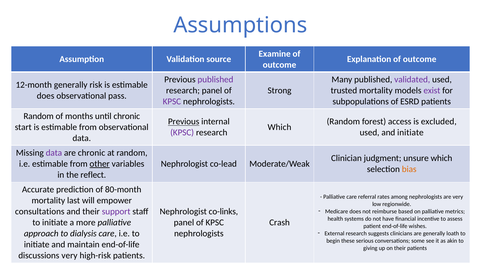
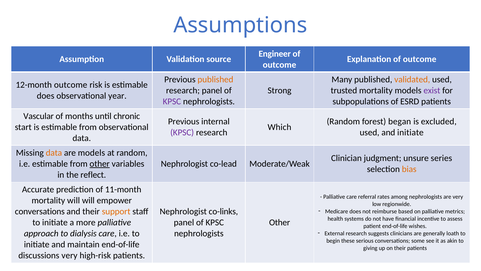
Examine: Examine -> Engineer
published at (215, 79) colour: purple -> orange
validated colour: purple -> orange
12-month generally: generally -> outcome
pass: pass -> year
Random at (39, 116): Random -> Vascular
Previous at (184, 121) underline: present -> none
access: access -> began
data at (54, 153) colour: purple -> orange
are chronic: chronic -> models
unsure which: which -> series
80-month: 80-month -> 11-month
mortality last: last -> will
consultations at (40, 211): consultations -> conversations
support colour: purple -> orange
Crash at (280, 222): Crash -> Other
